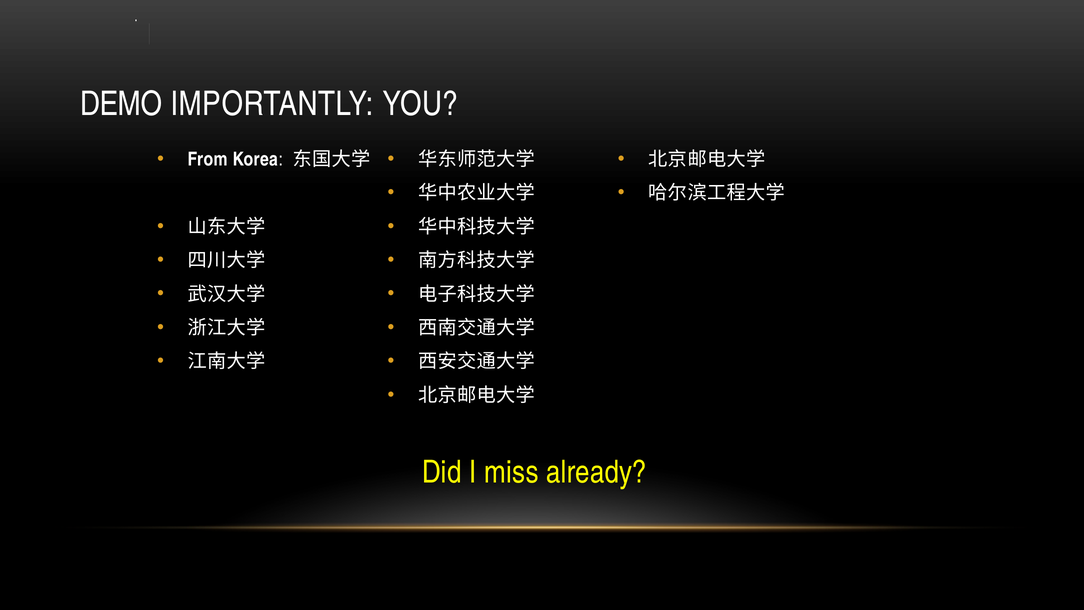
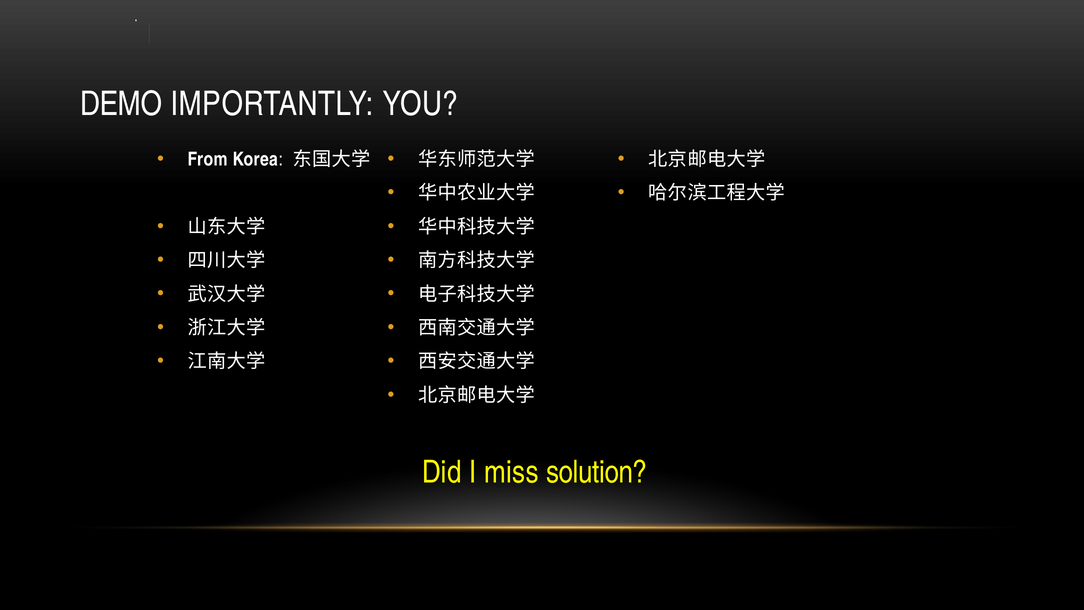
already: already -> solution
